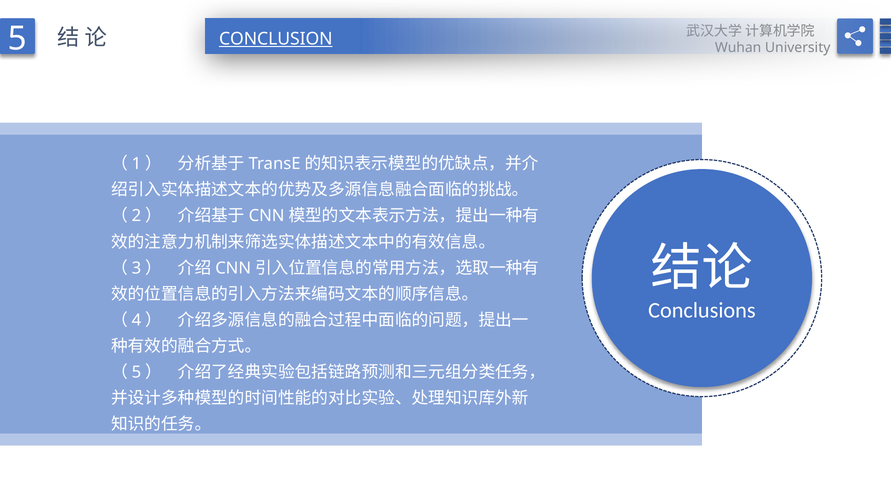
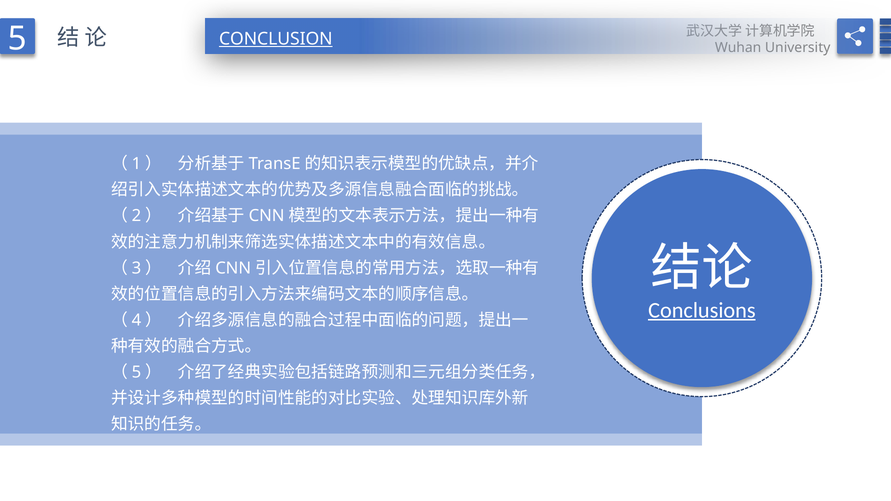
Conclusions underline: none -> present
